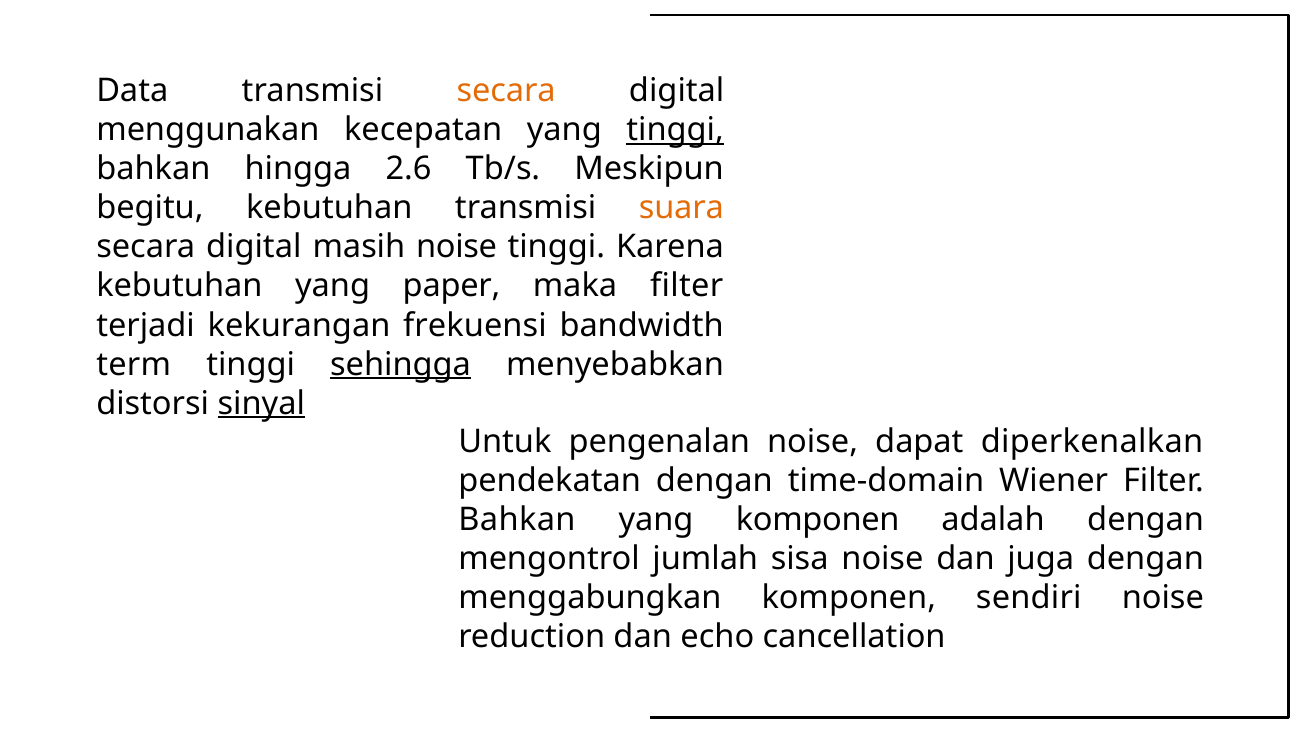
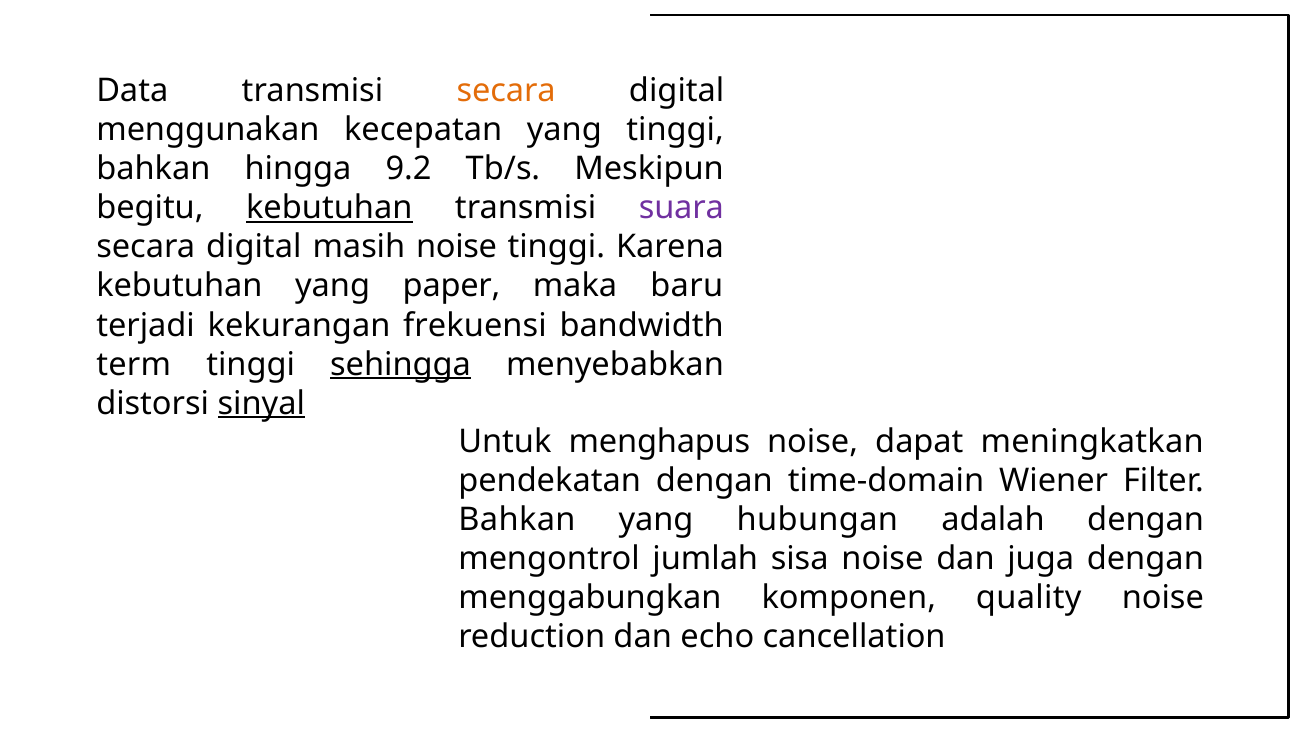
tinggi at (675, 130) underline: present -> none
2.6: 2.6 -> 9.2
kebutuhan at (329, 208) underline: none -> present
suara colour: orange -> purple
maka filter: filter -> baru
pengenalan: pengenalan -> menghapus
diperkenalkan: diperkenalkan -> meningkatkan
yang komponen: komponen -> hubungan
sendiri: sendiri -> quality
